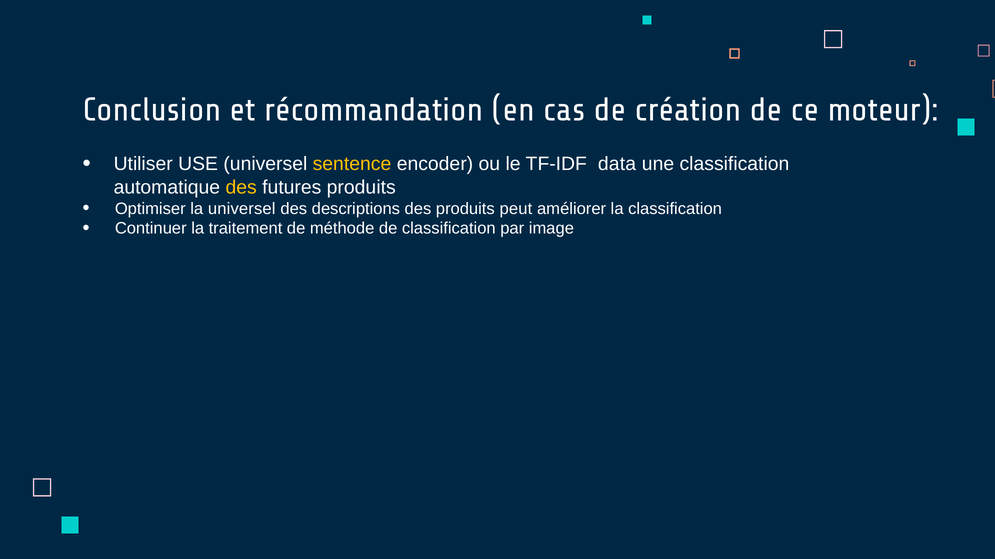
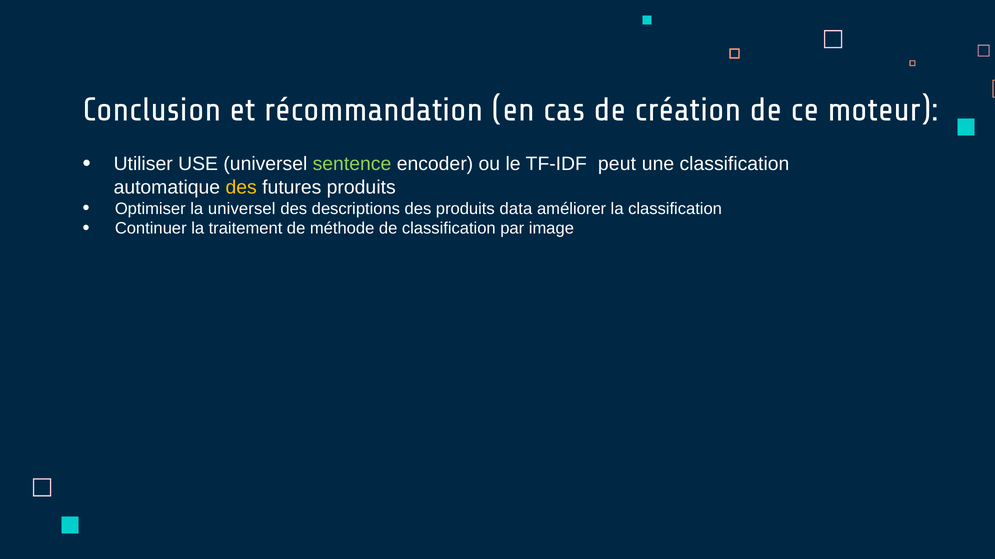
sentence colour: yellow -> light green
data: data -> peut
peut: peut -> data
